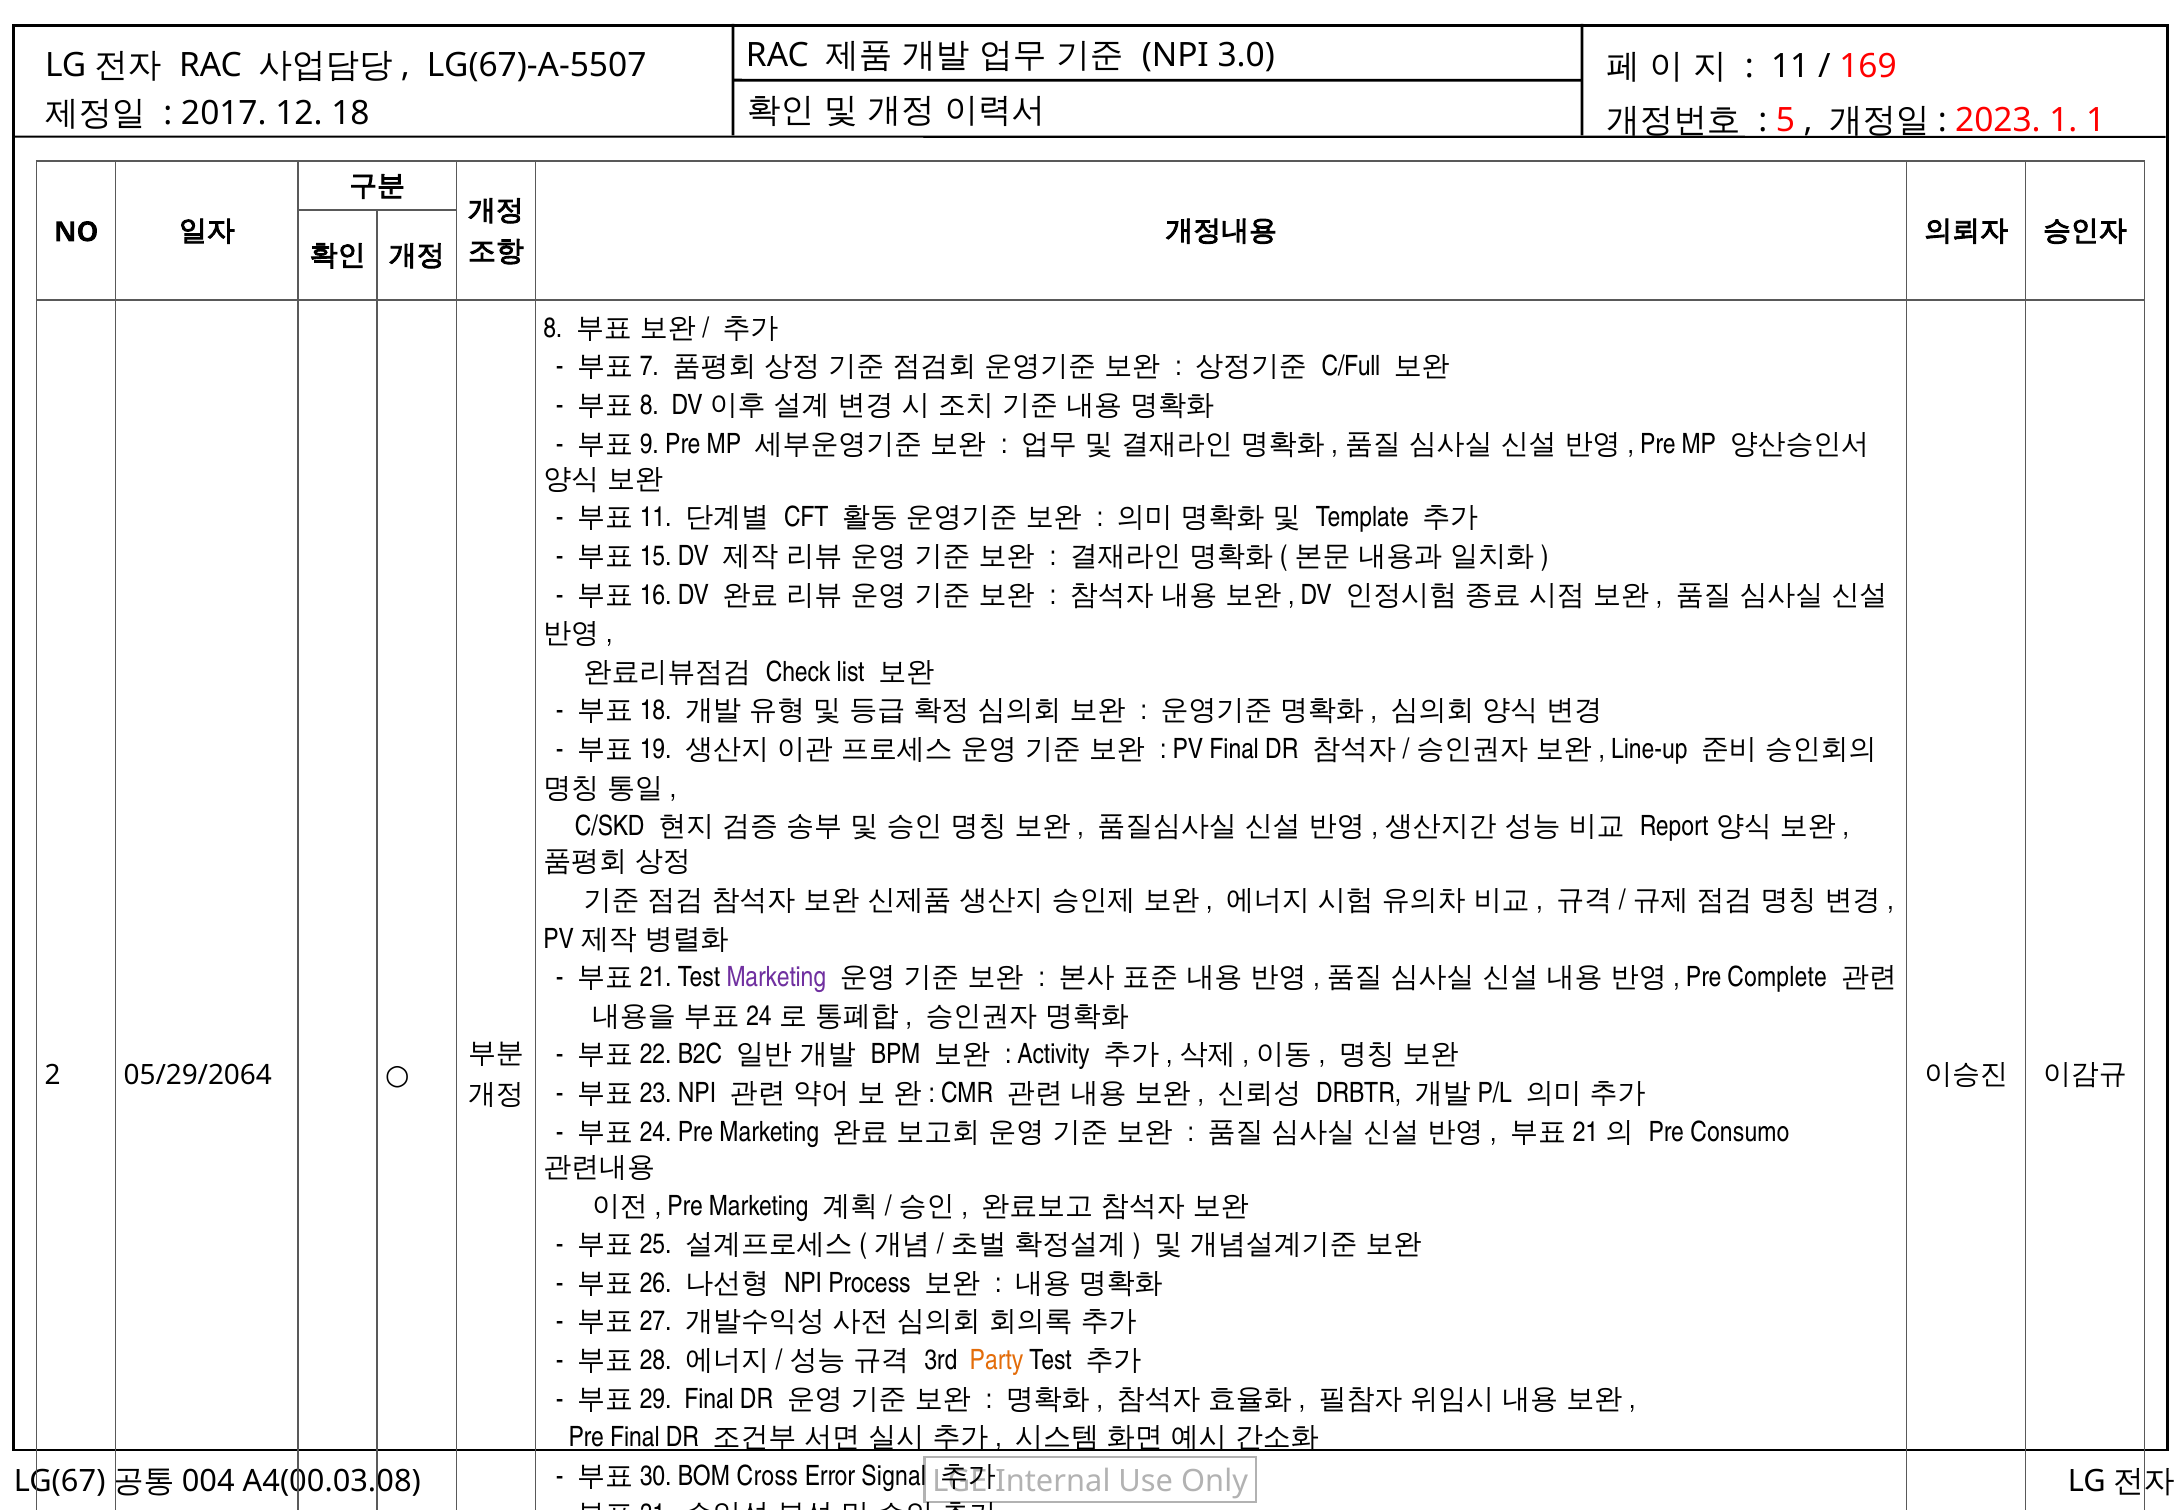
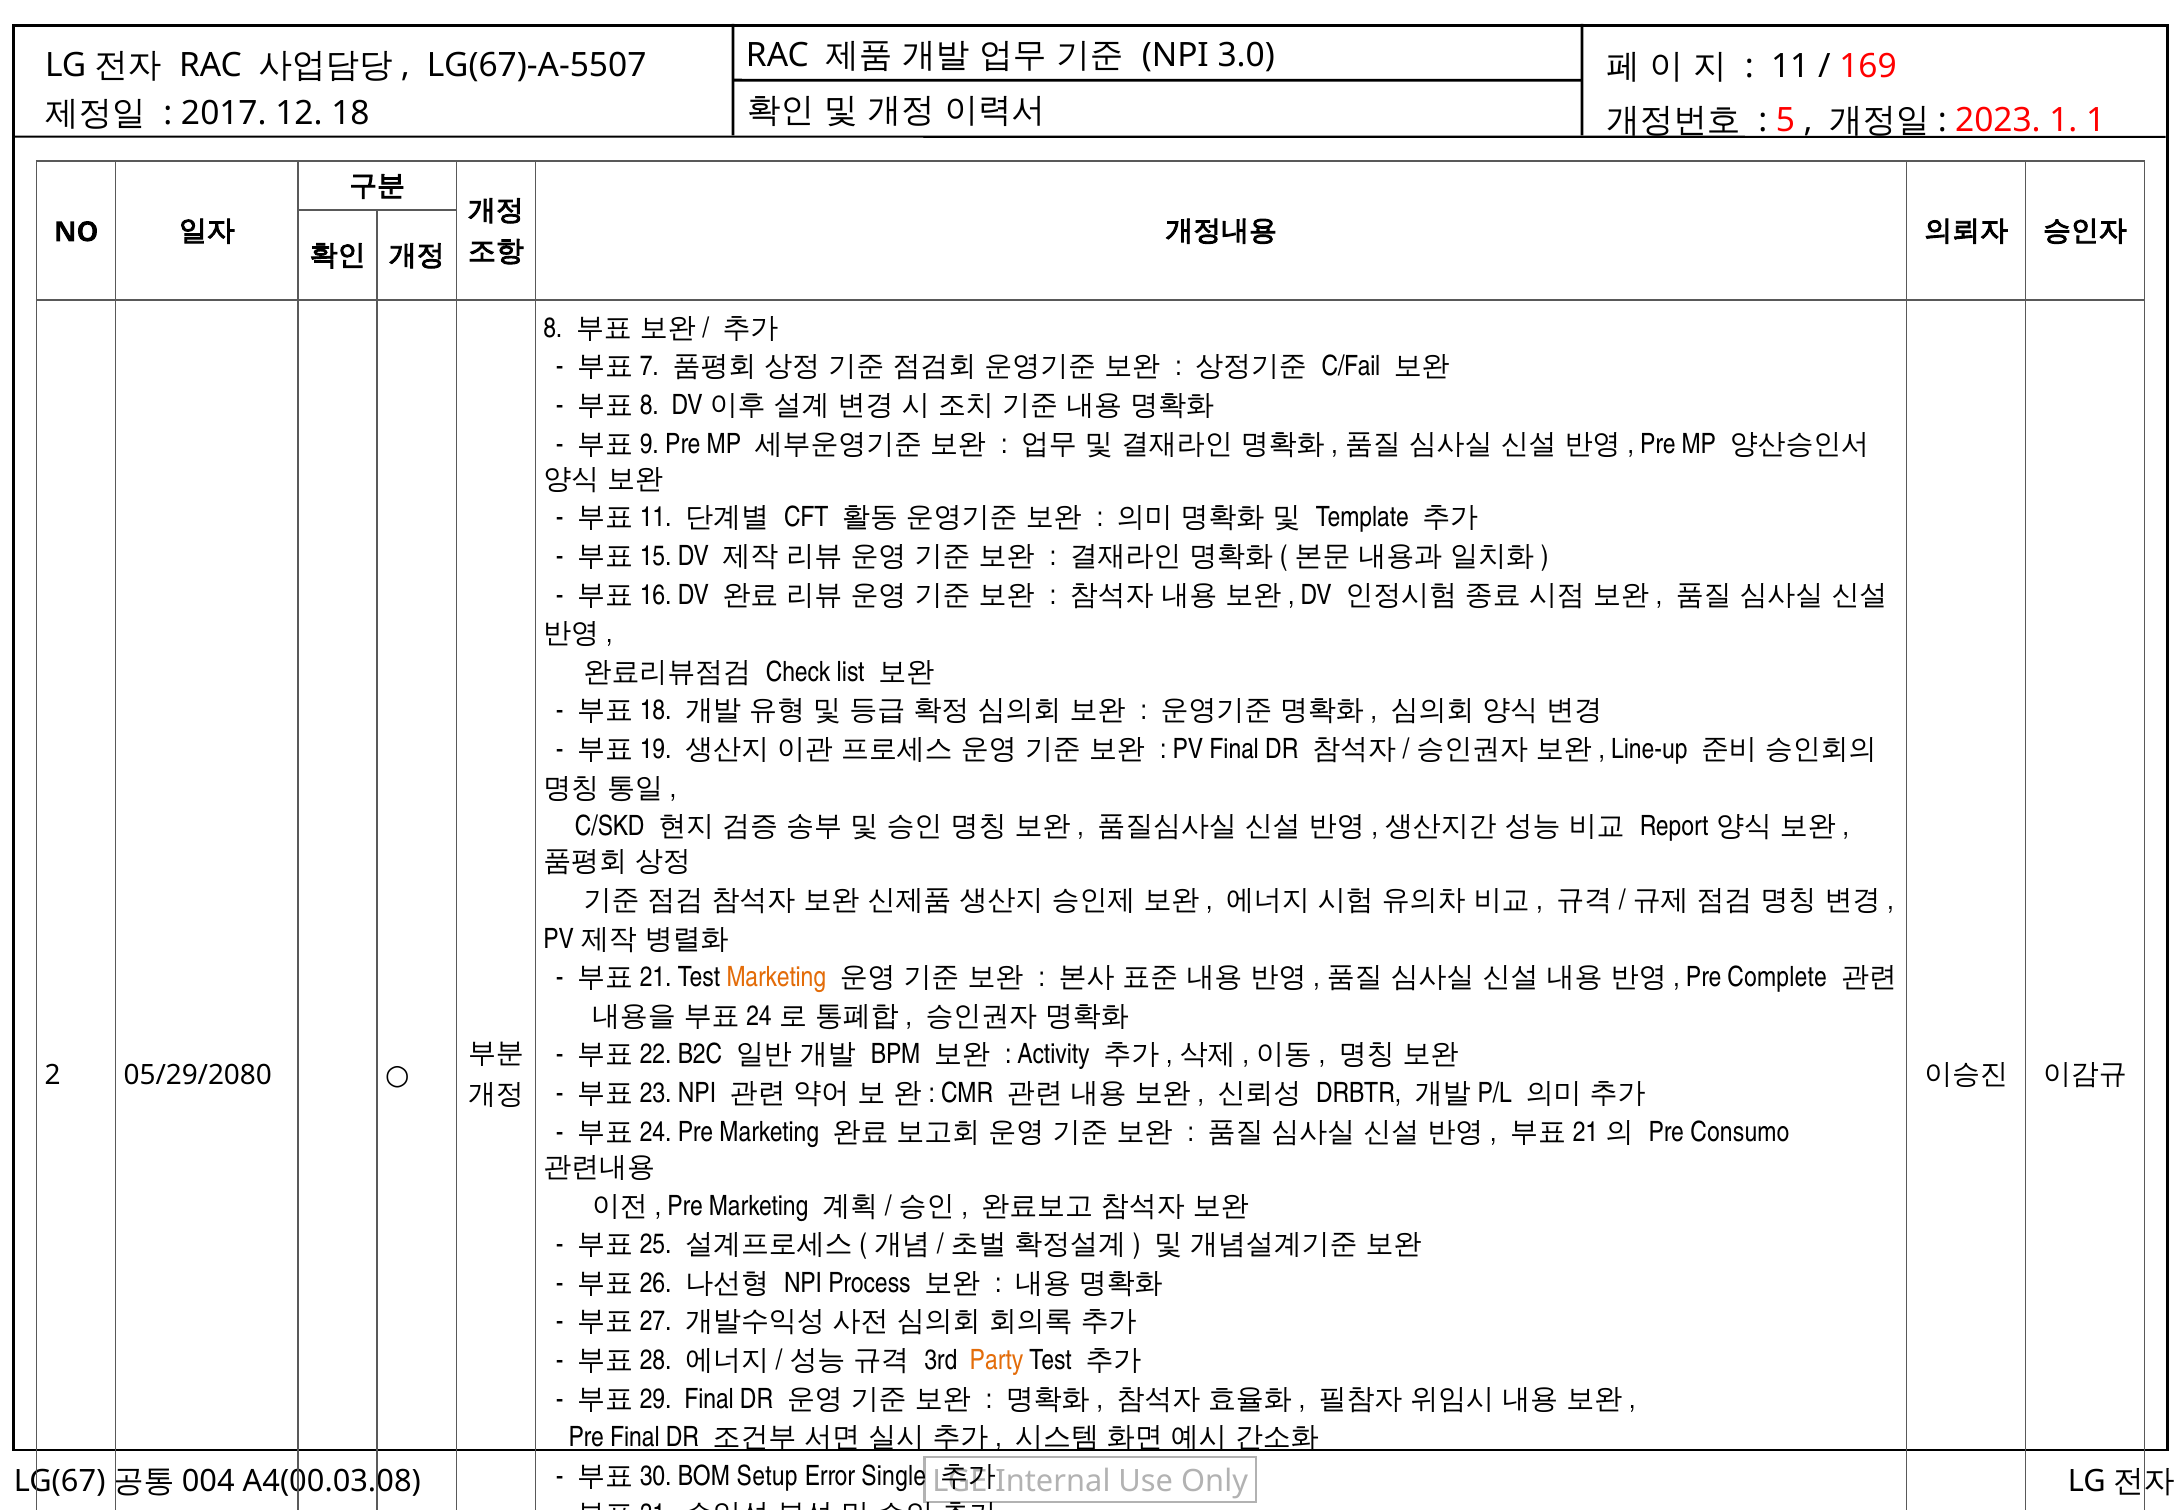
C/Full: C/Full -> C/Fail
Marketing at (776, 977) colour: purple -> orange
05/29/2064: 05/29/2064 -> 05/29/2080
Cross: Cross -> Setup
Signal: Signal -> Single
